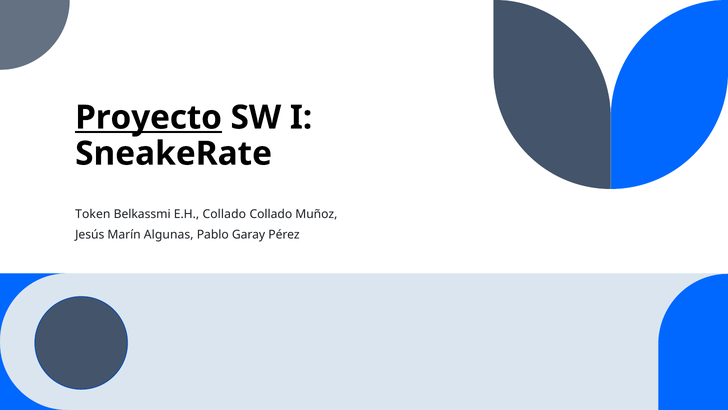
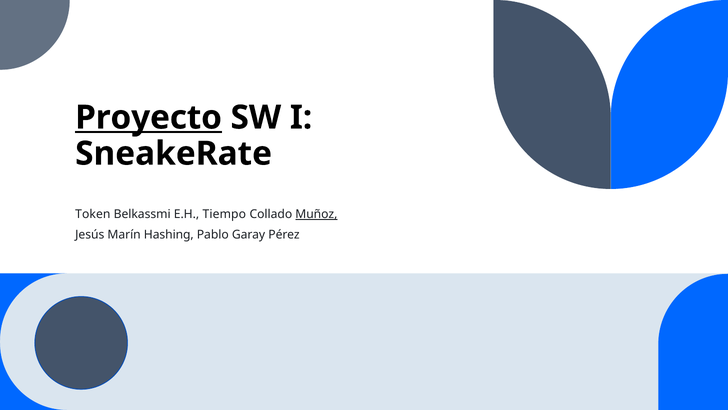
E.H Collado: Collado -> Tiempo
Muñoz underline: none -> present
Algunas: Algunas -> Hashing
